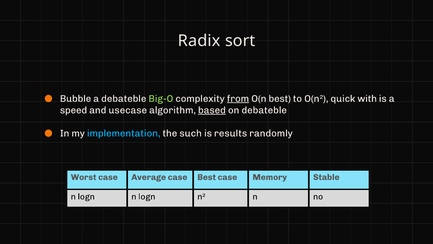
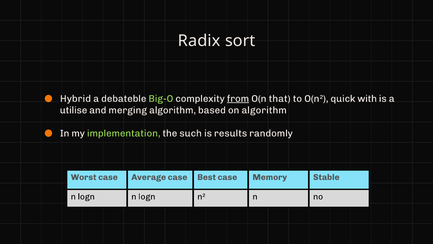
Bubble: Bubble -> Hybrid
O(n best: best -> that
speed: speed -> utilise
usecase: usecase -> merging
based underline: present -> none
on debateble: debateble -> algorithm
implementation colour: light blue -> light green
